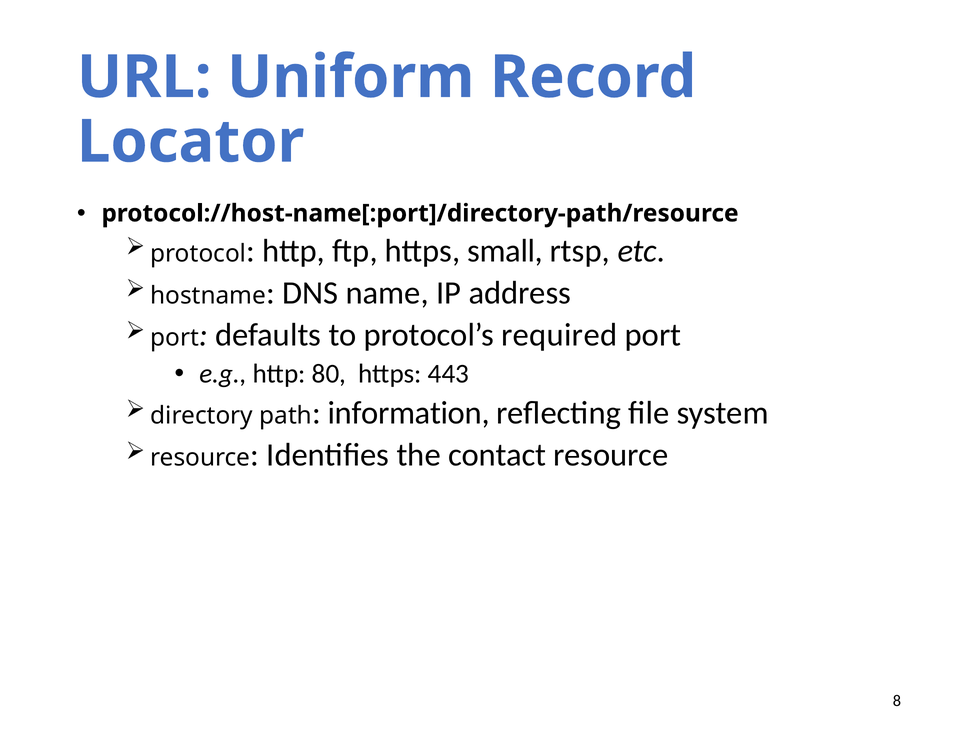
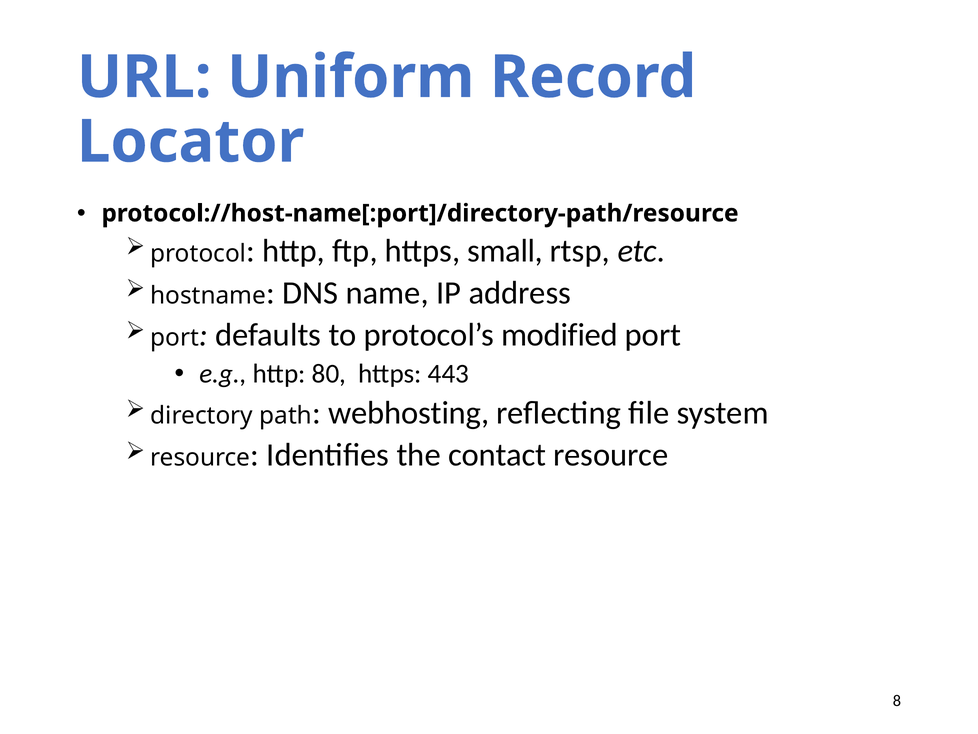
required: required -> modified
information: information -> webhosting
